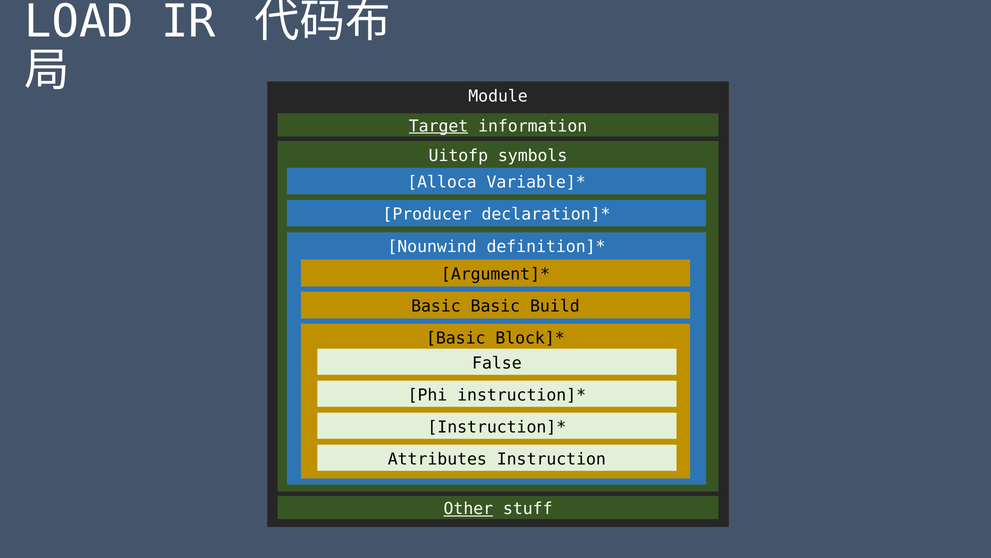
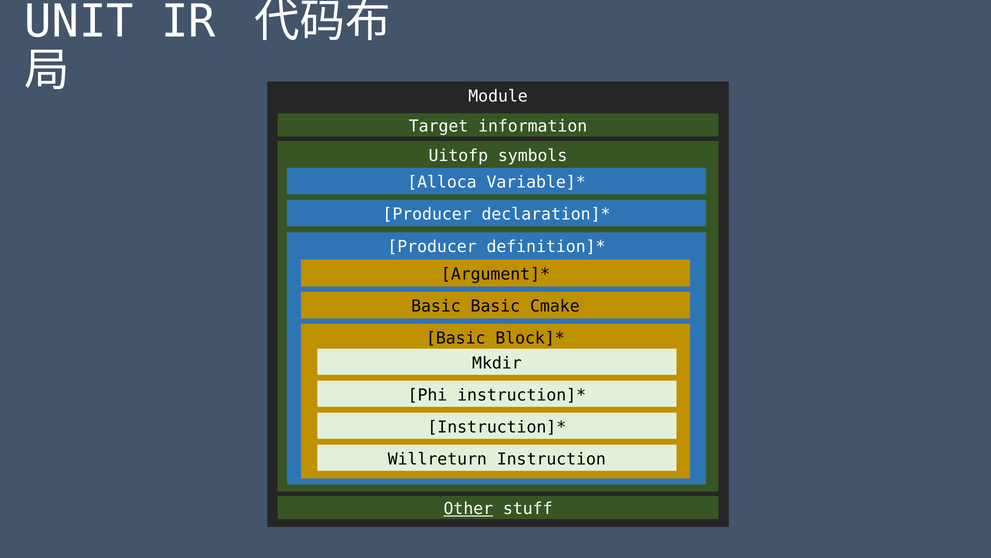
LOAD: LOAD -> UNIT
Target underline: present -> none
Nounwind at (432, 247): Nounwind -> Producer
Build: Build -> Cmake
False: False -> Mkdir
Attributes: Attributes -> Willreturn
